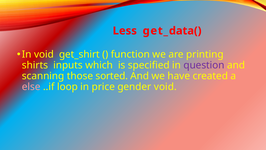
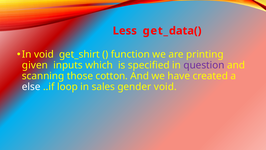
shirts: shirts -> given
sorted: sorted -> cotton
else colour: pink -> white
price: price -> sales
